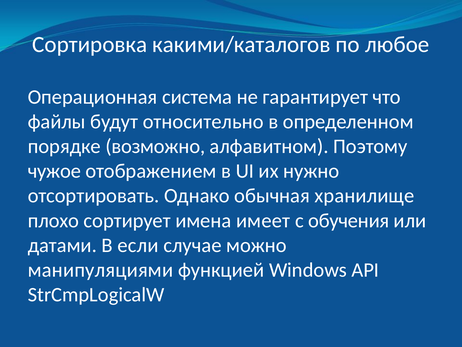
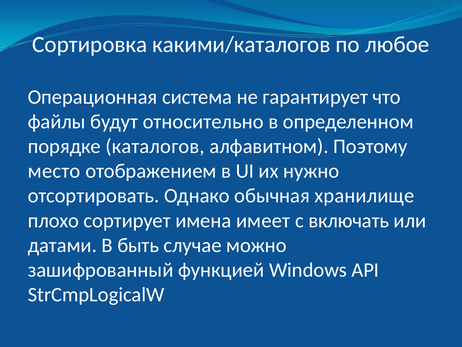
возможно: возможно -> каталогов
чужое: чужое -> место
обучения: обучения -> включать
если: если -> быть
манипуляциями: манипуляциями -> зашифрованный
